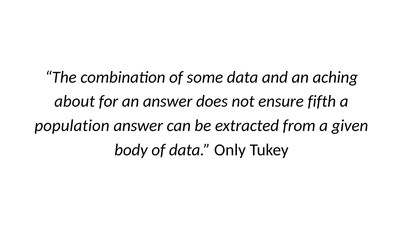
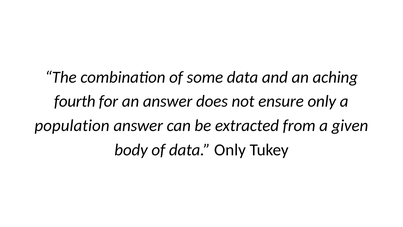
about: about -> fourth
ensure fifth: fifth -> only
